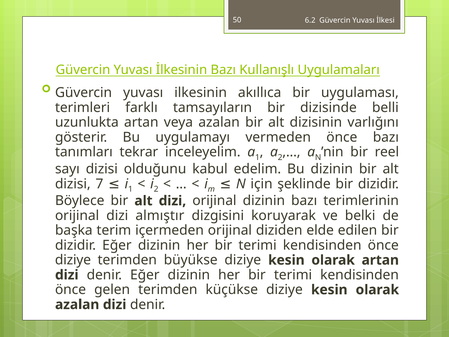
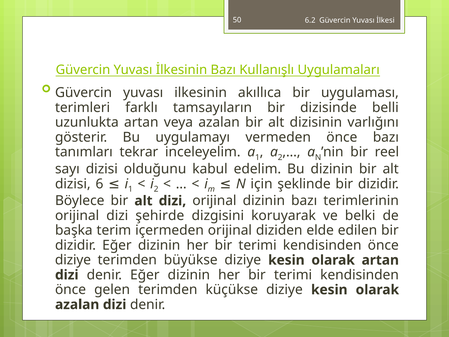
7: 7 -> 6
almıştır: almıştır -> şehirde
